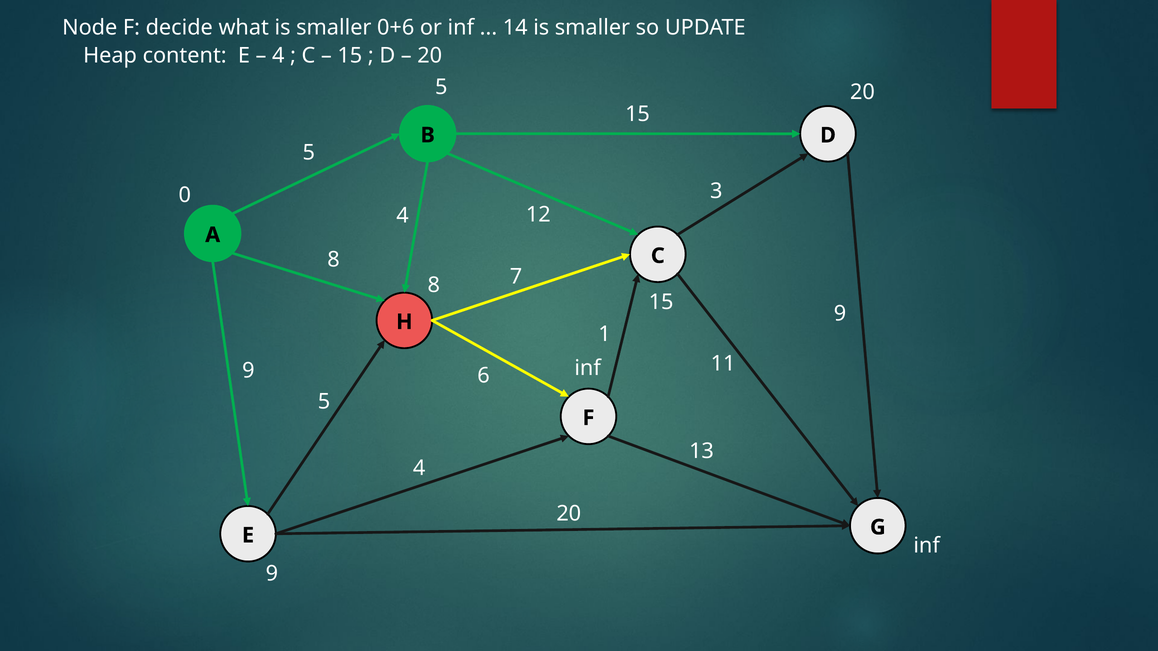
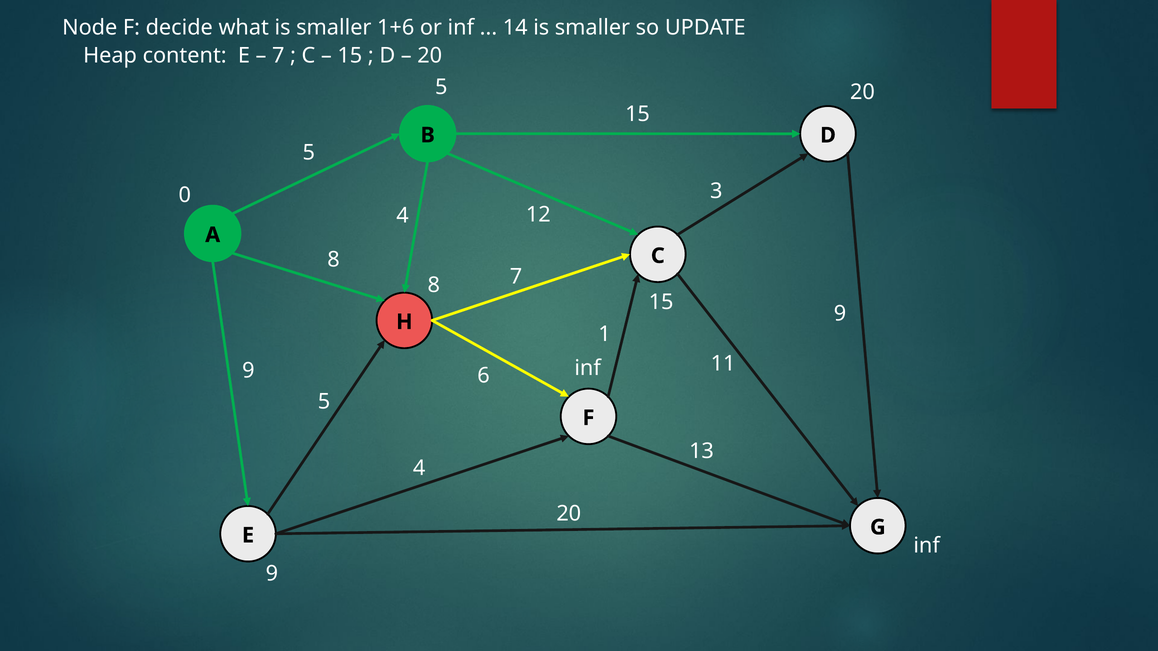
0+6: 0+6 -> 1+6
4 at (278, 55): 4 -> 7
